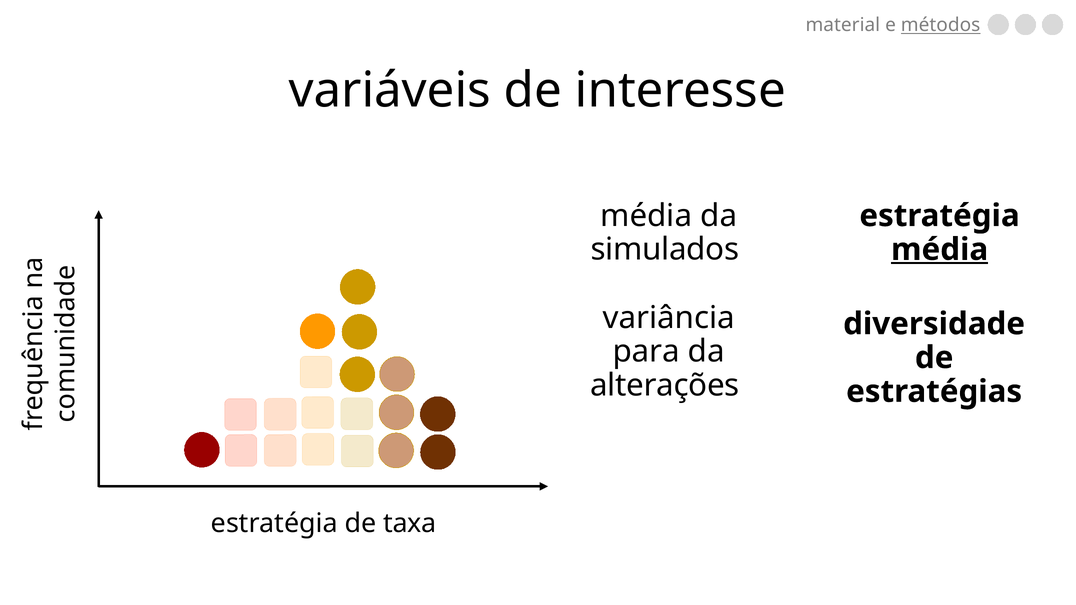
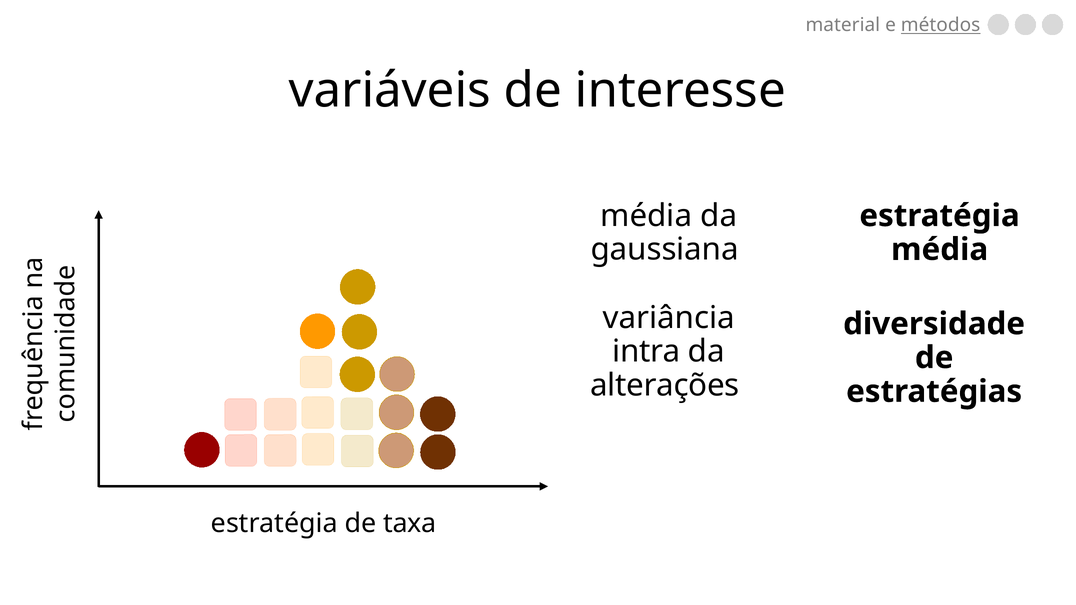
simulados: simulados -> gaussiana
média at (940, 250) underline: present -> none
para: para -> intra
